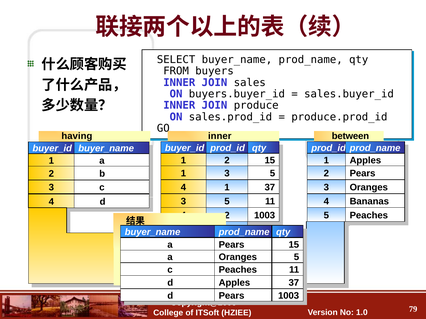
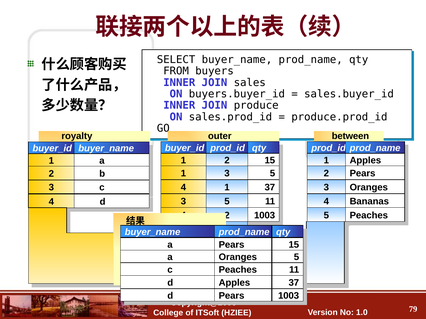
having: having -> royalty
inner at (220, 136): inner -> outer
